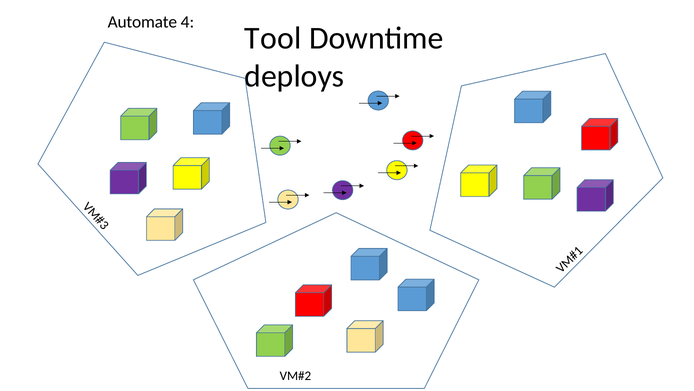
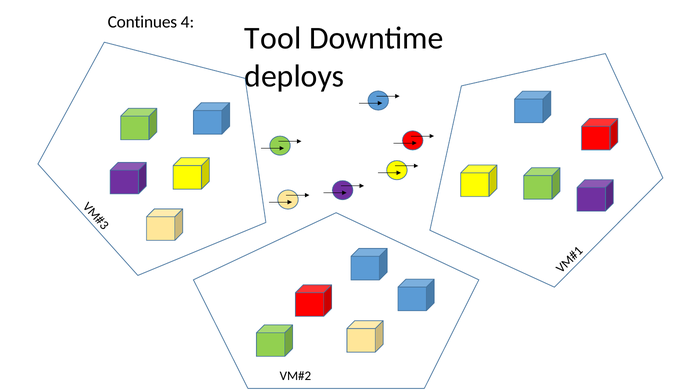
Automate: Automate -> Continues
